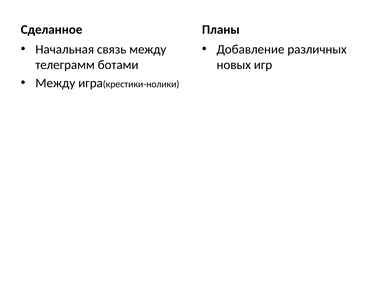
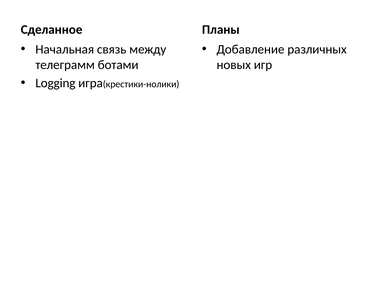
Между at (55, 83): Между -> Logging
